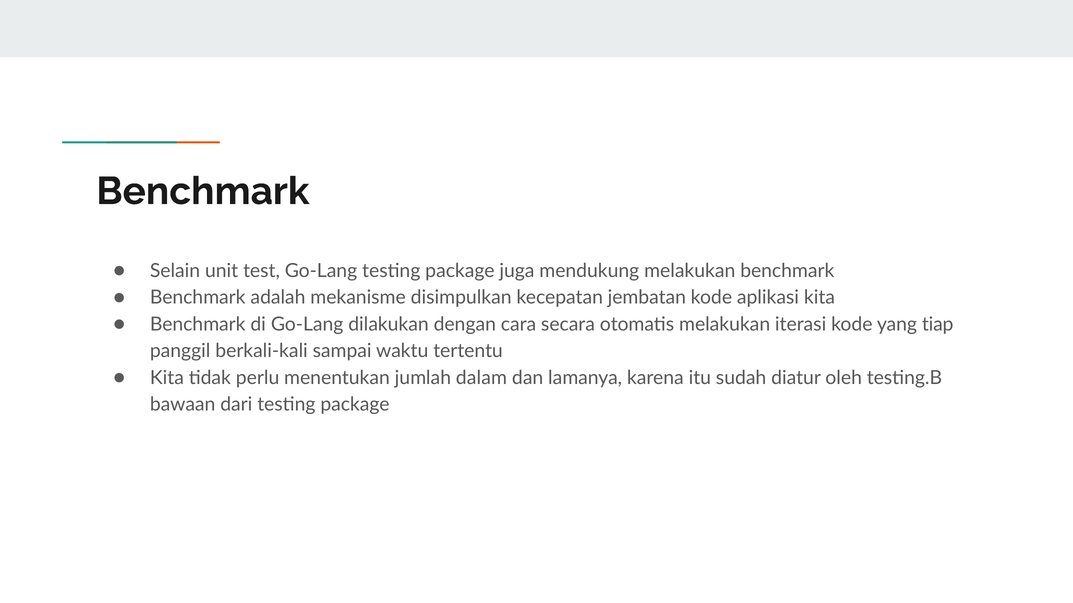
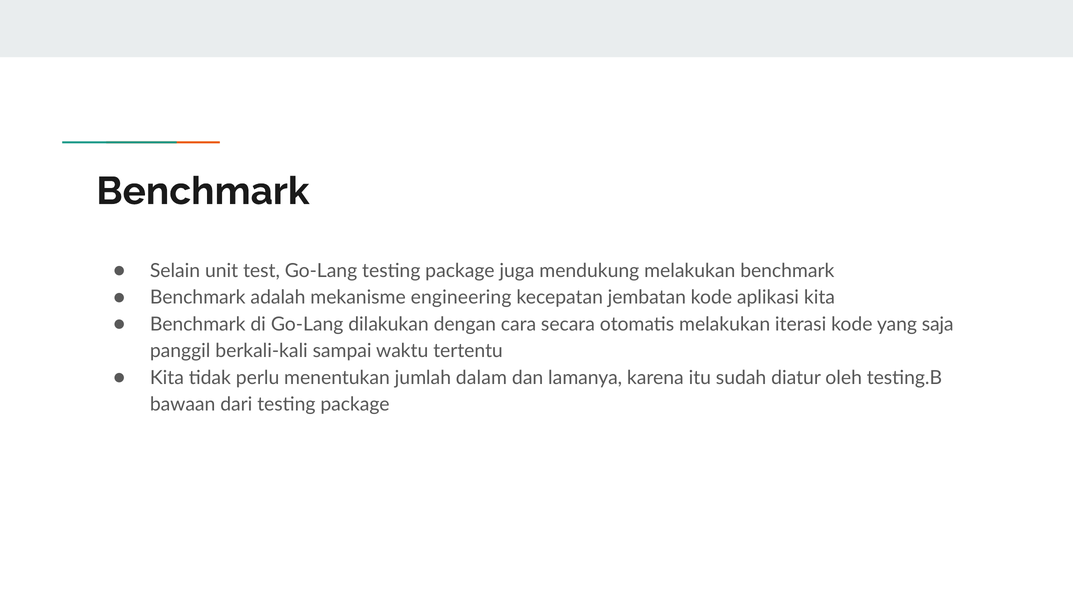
disimpulkan: disimpulkan -> engineering
tiap: tiap -> saja
